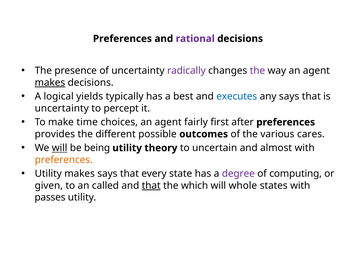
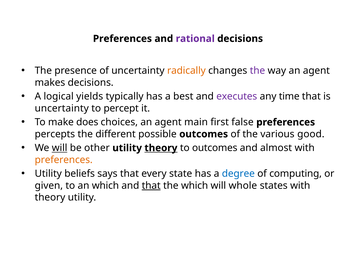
radically colour: purple -> orange
makes at (50, 83) underline: present -> none
executes colour: blue -> purple
any says: says -> time
time: time -> does
fairly: fairly -> main
after: after -> false
provides: provides -> percepts
cares: cares -> good
being: being -> other
theory at (161, 148) underline: none -> present
to uncertain: uncertain -> outcomes
Utility makes: makes -> beliefs
degree colour: purple -> blue
an called: called -> which
passes at (50, 197): passes -> theory
